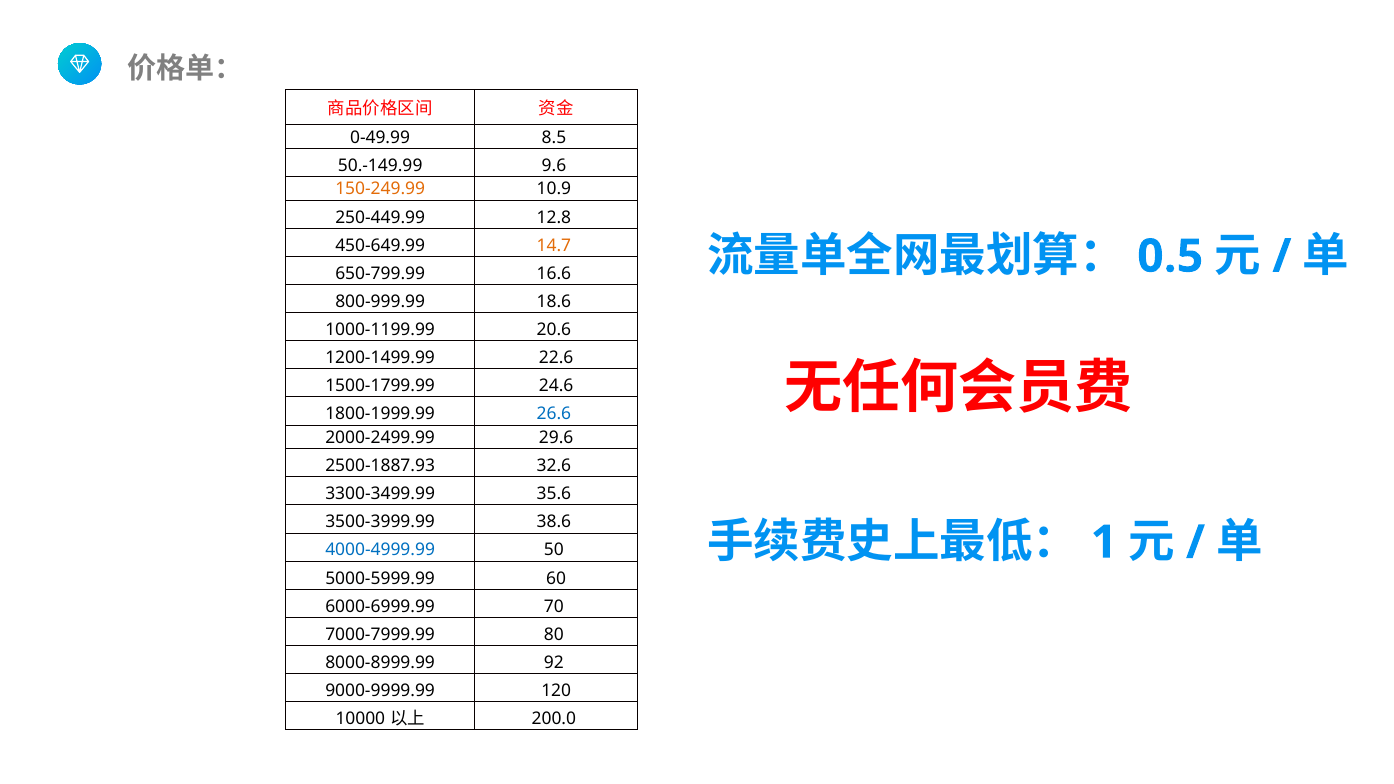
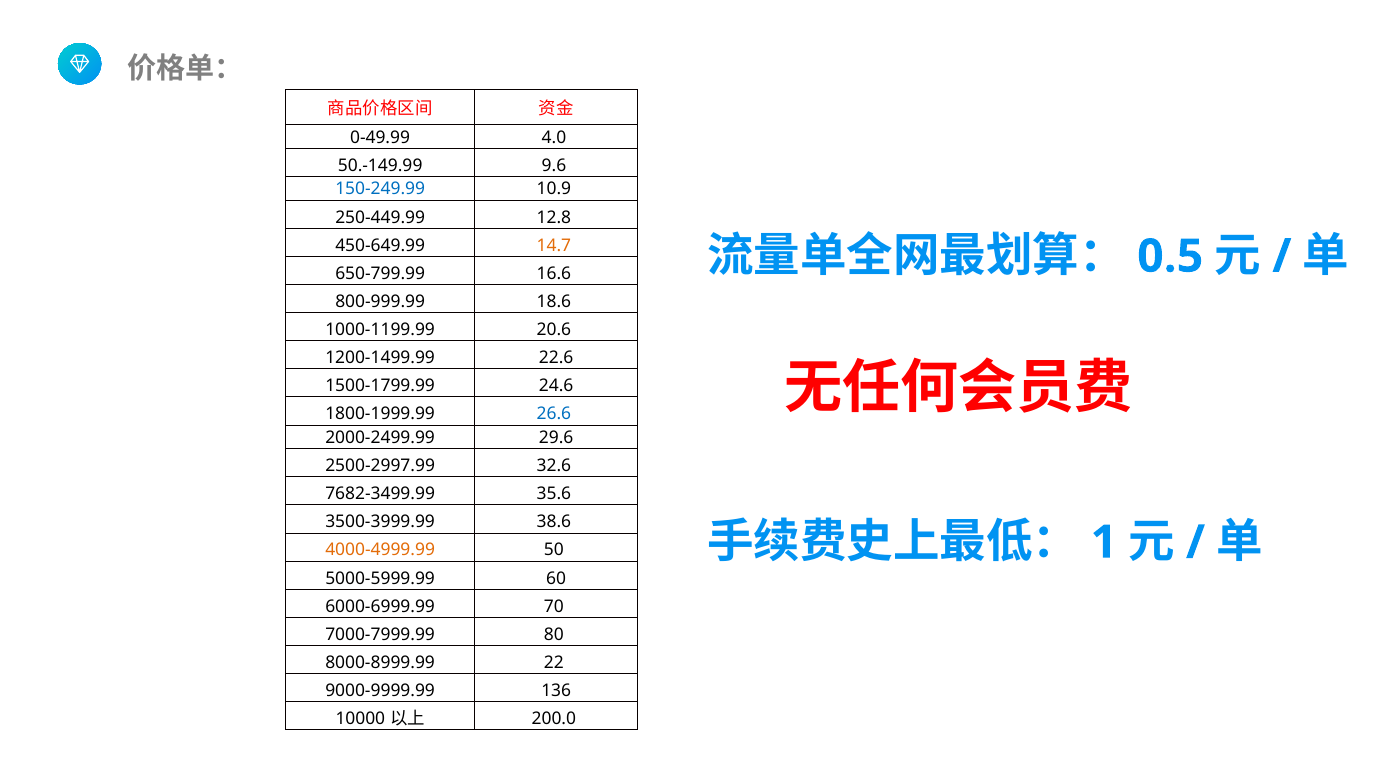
8.5: 8.5 -> 4.0
150-249.99 colour: orange -> blue
2500-1887.93: 2500-1887.93 -> 2500-2997.99
3300-3499.99: 3300-3499.99 -> 7682-3499.99
4000-4999.99 colour: blue -> orange
92: 92 -> 22
120: 120 -> 136
